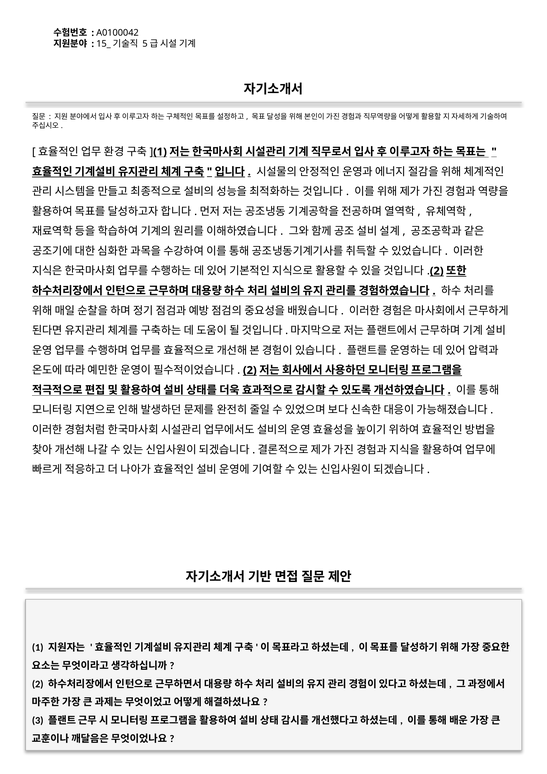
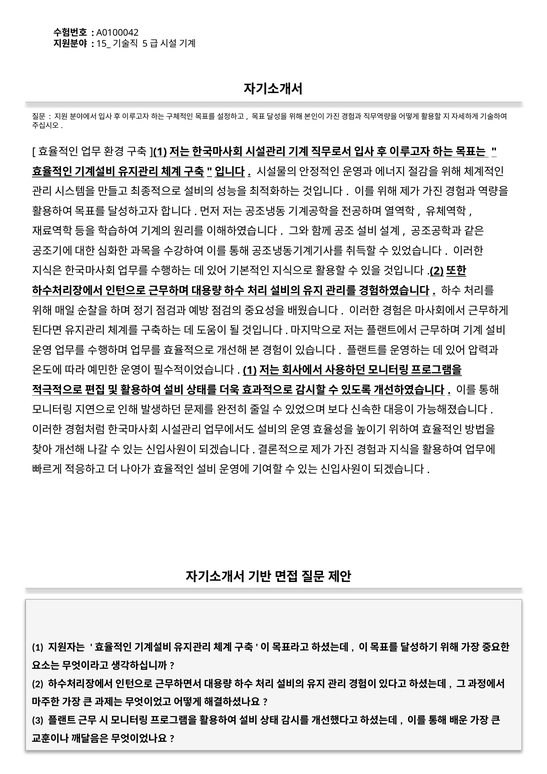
2 at (250, 370): 2 -> 1
